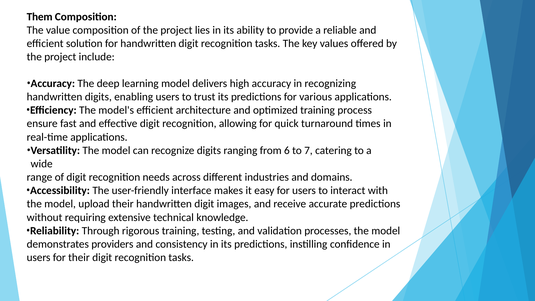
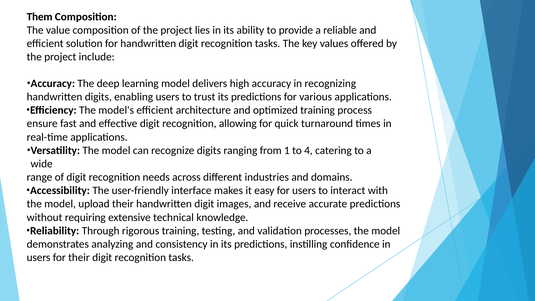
6: 6 -> 1
7: 7 -> 4
providers: providers -> analyzing
